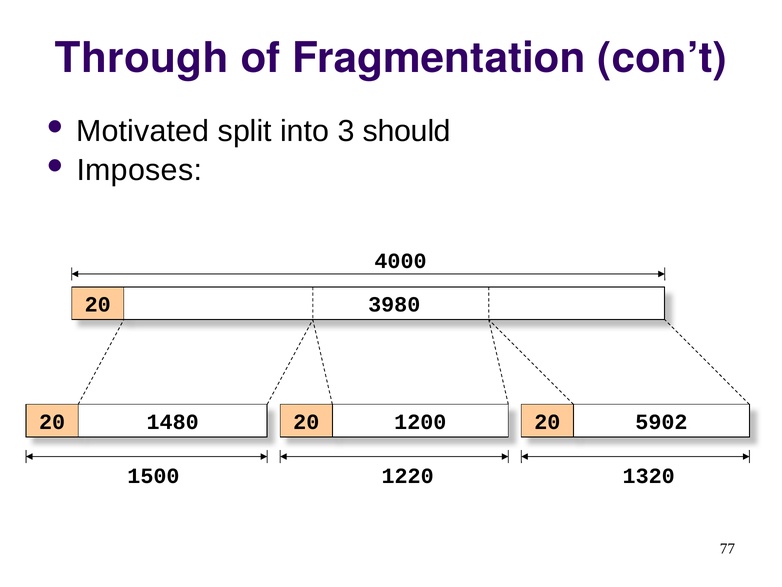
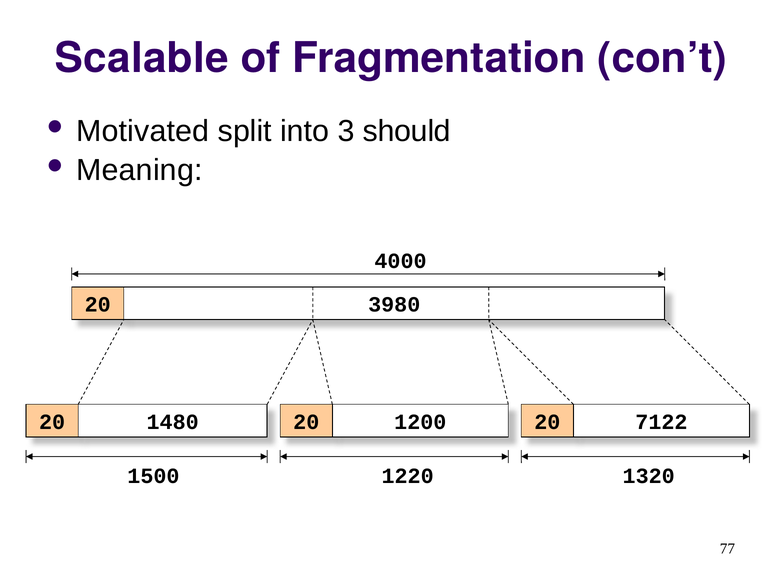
Through: Through -> Scalable
Imposes: Imposes -> Meaning
5902: 5902 -> 7122
